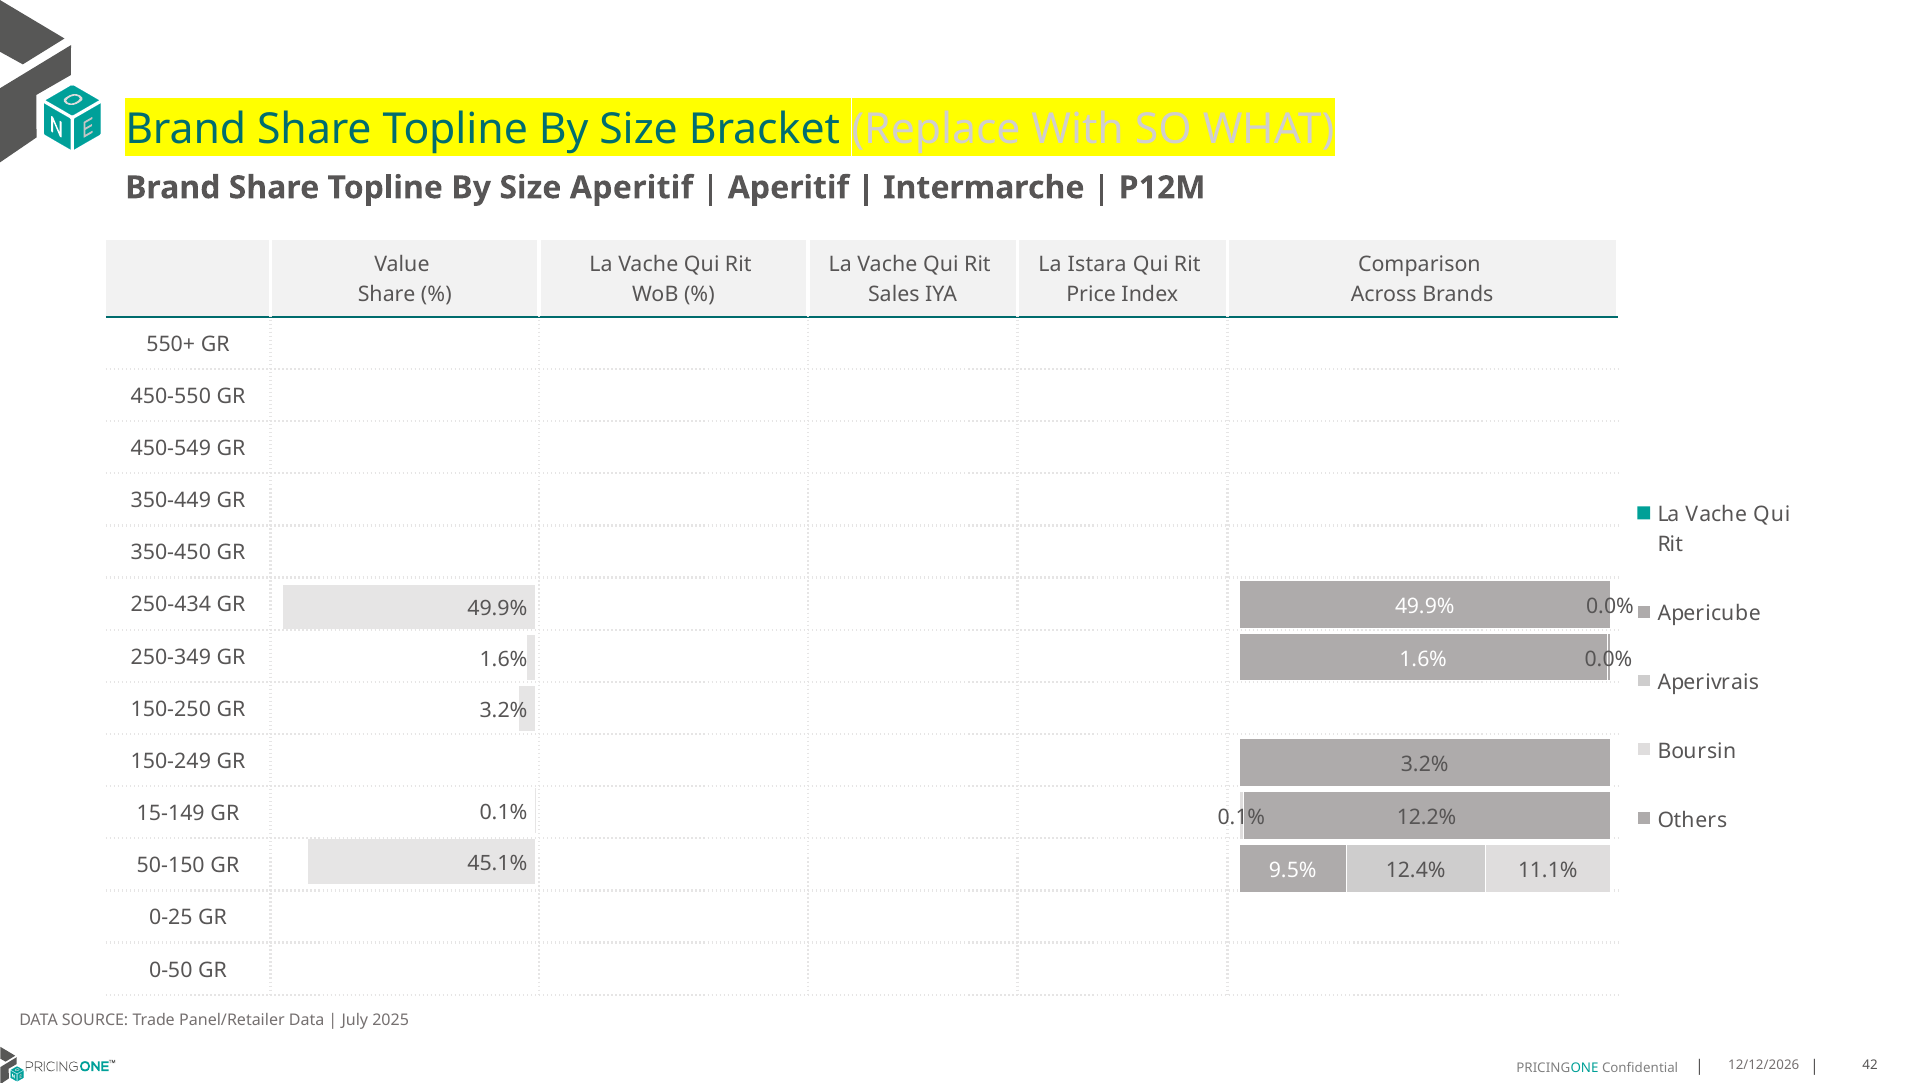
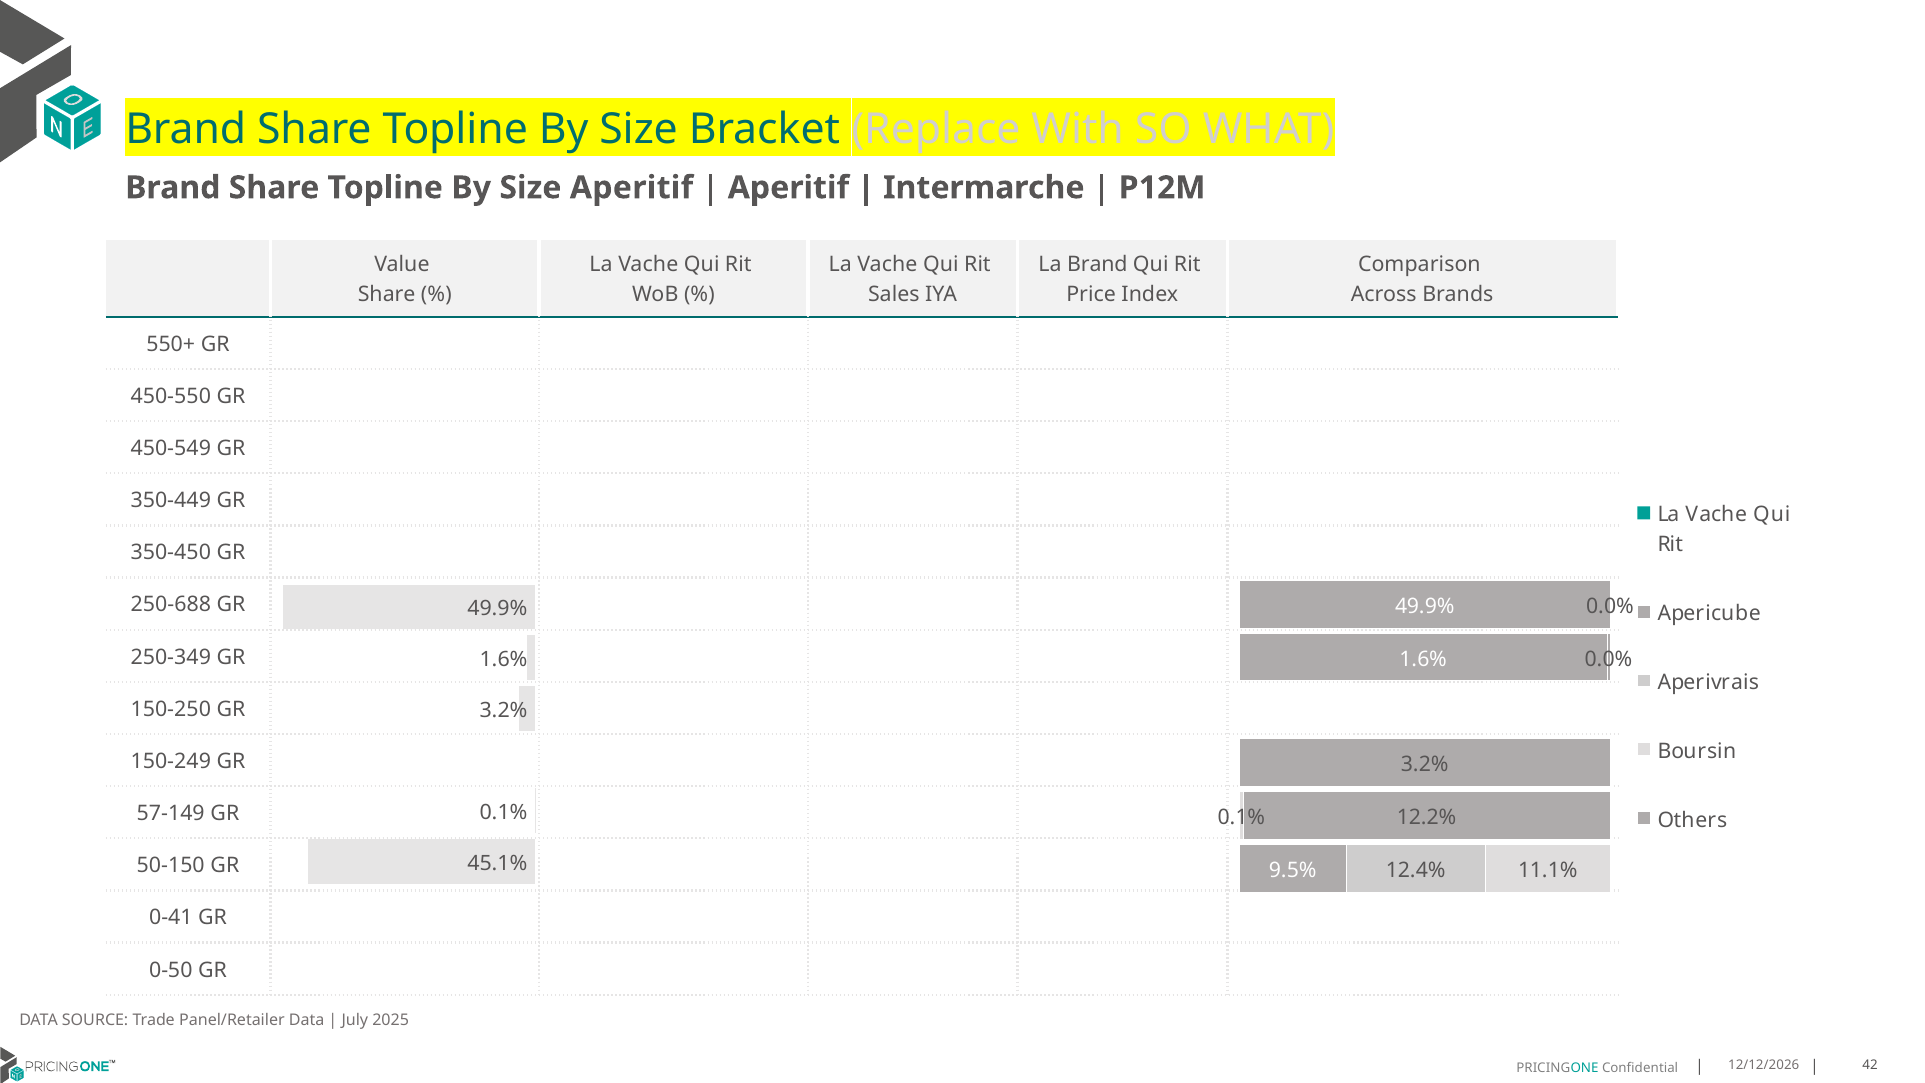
La Istara: Istara -> Brand
250-434: 250-434 -> 250-688
15-149: 15-149 -> 57-149
0-25: 0-25 -> 0-41
